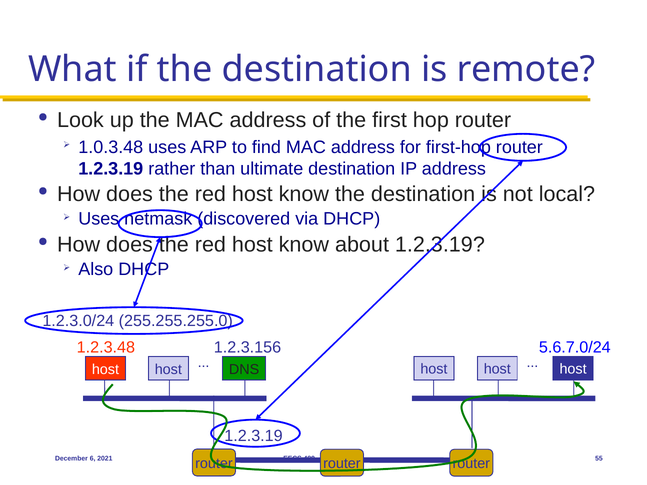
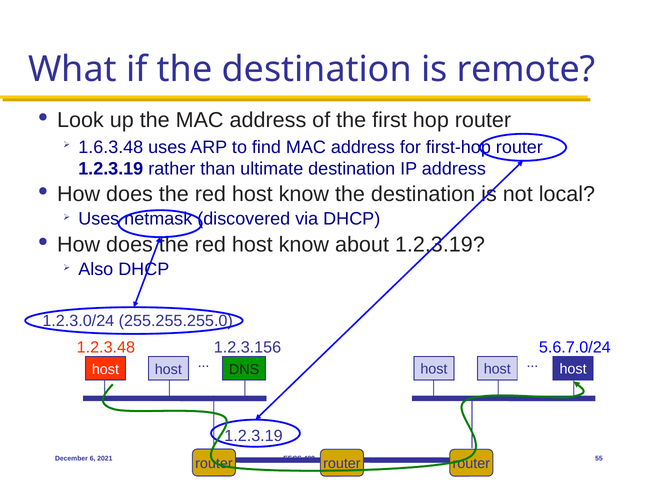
1.0.3.48: 1.0.3.48 -> 1.6.3.48
